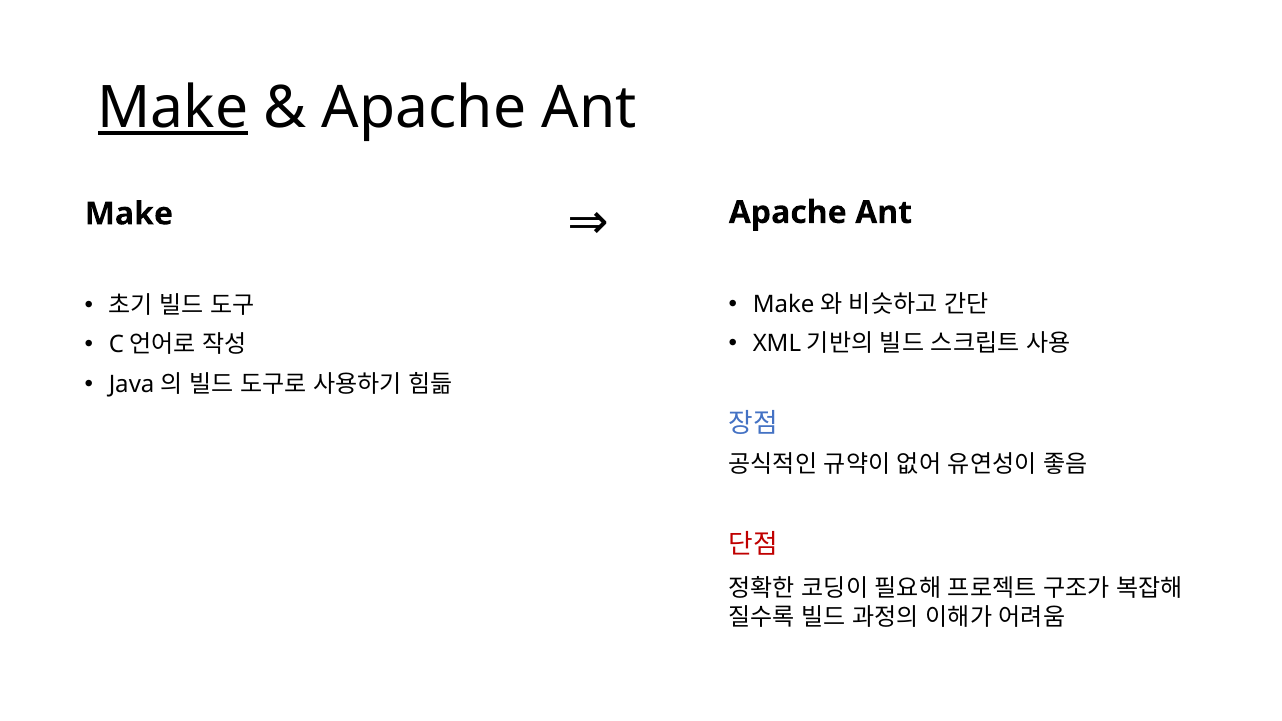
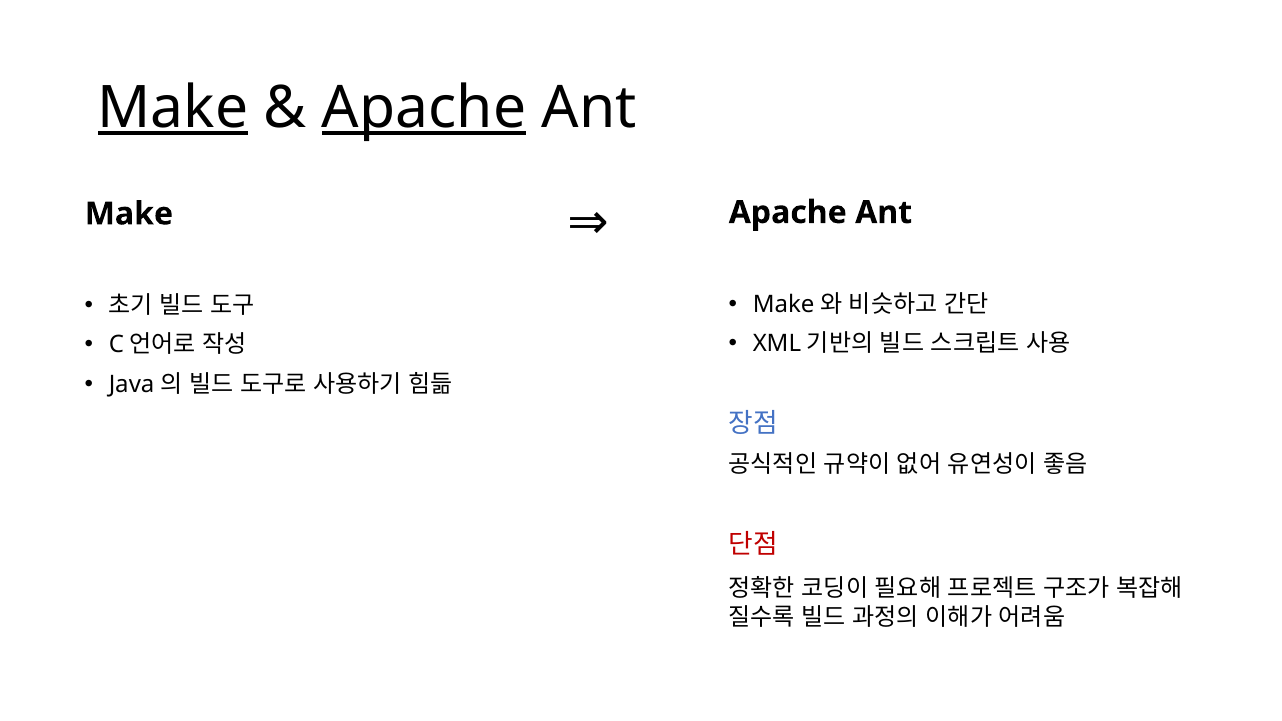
Apache at (424, 108) underline: none -> present
